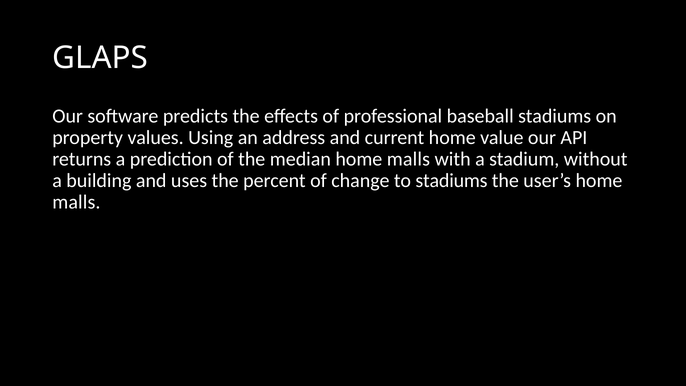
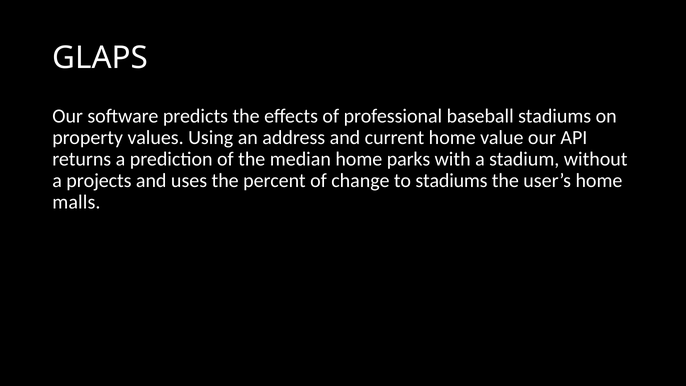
median home malls: malls -> parks
building: building -> projects
